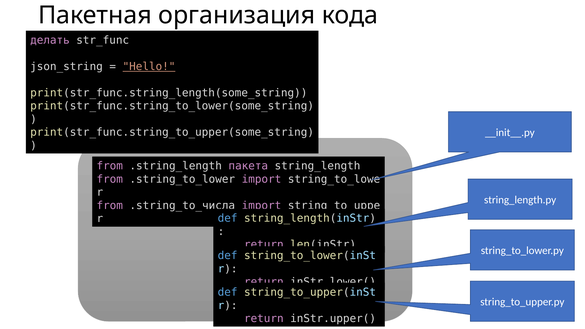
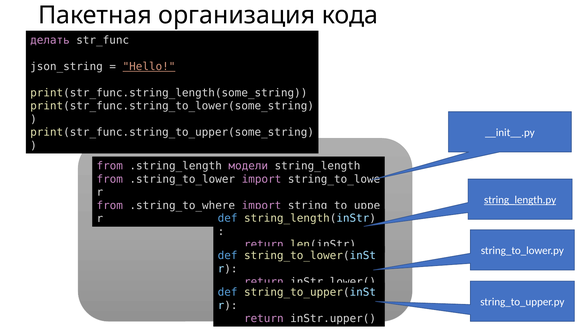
пакета: пакета -> модели
string_length.py underline: none -> present
.string_to_числа: .string_to_числа -> .string_to_where
